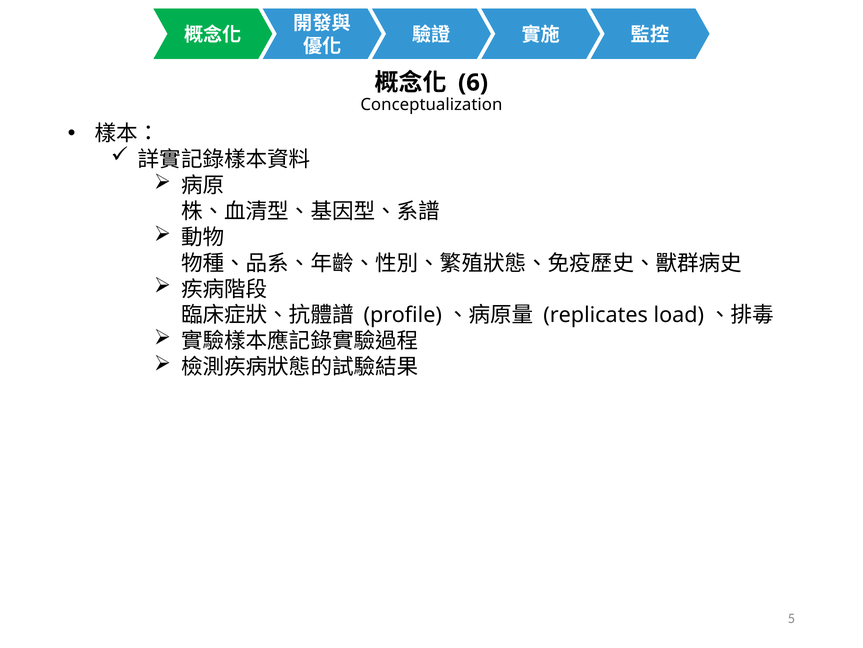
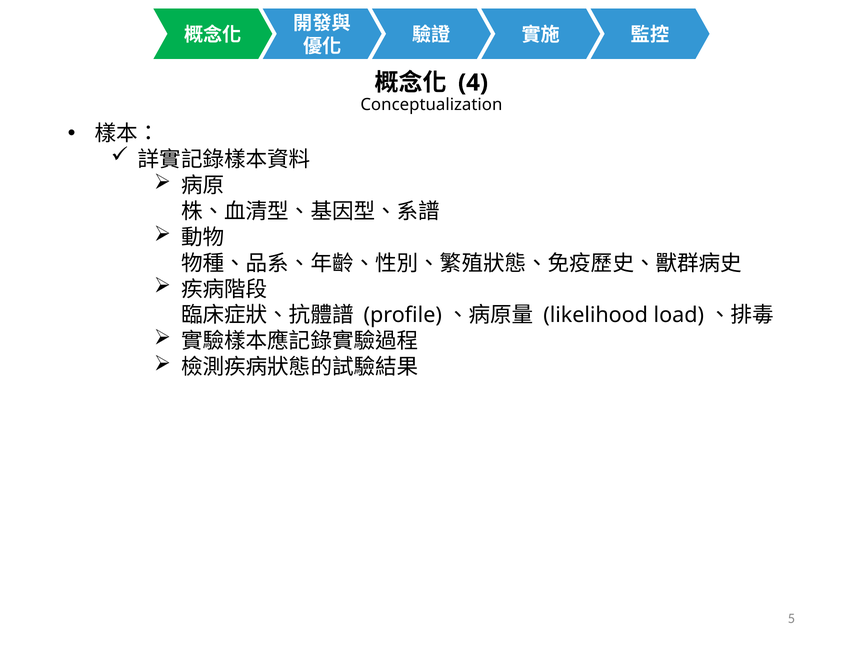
6: 6 -> 4
replicates: replicates -> likelihood
